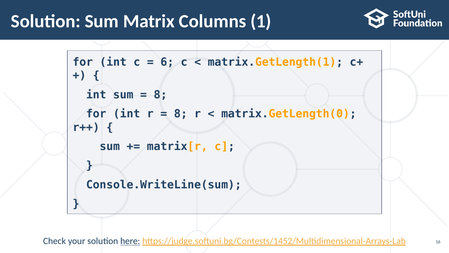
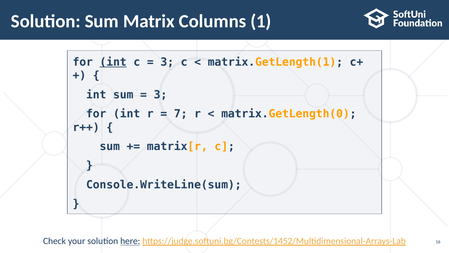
int at (113, 62) underline: none -> present
6 at (167, 62): 6 -> 3
8 at (160, 95): 8 -> 3
8 at (181, 114): 8 -> 7
